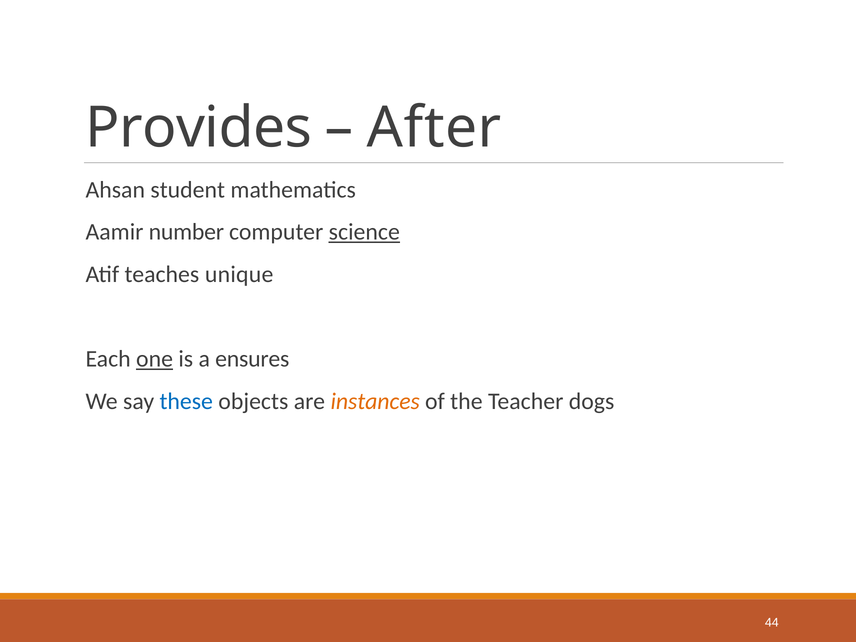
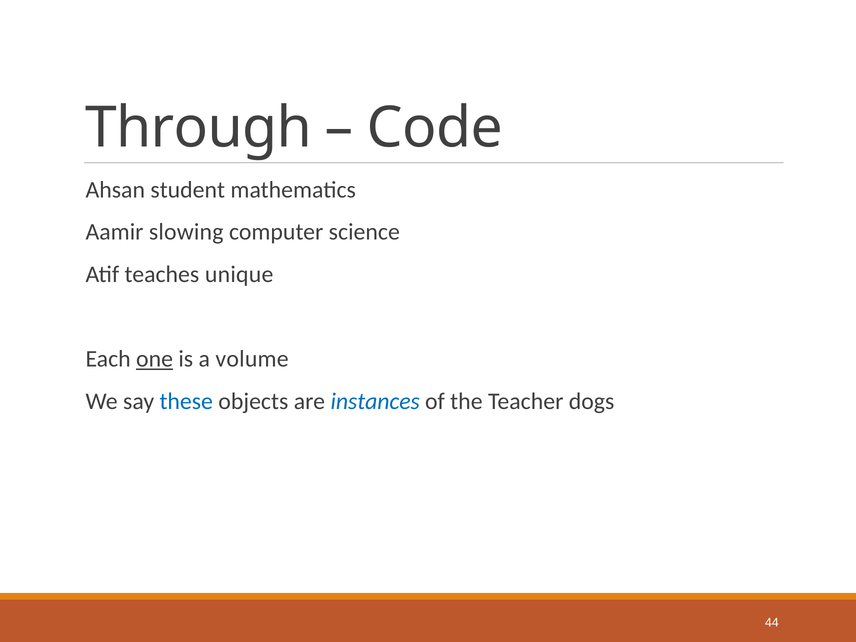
Provides: Provides -> Through
After: After -> Code
number: number -> slowing
science underline: present -> none
ensures: ensures -> volume
instances colour: orange -> blue
